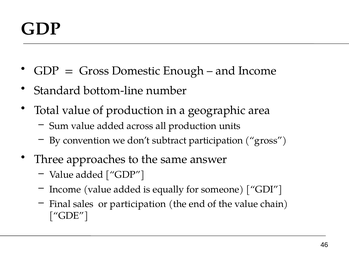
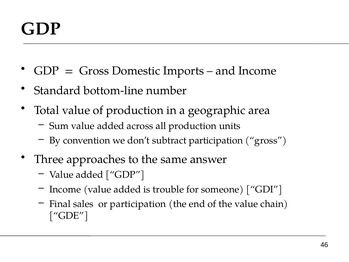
Enough: Enough -> Imports
equally: equally -> trouble
